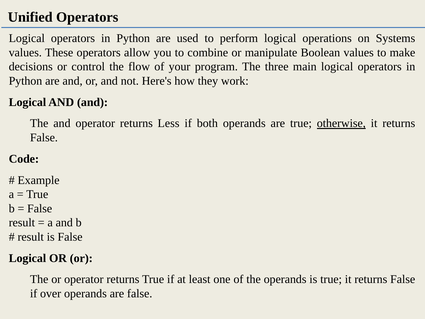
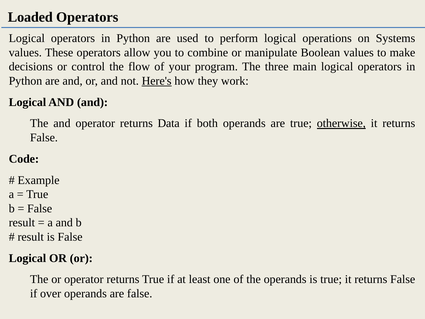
Unified: Unified -> Loaded
Here's underline: none -> present
Less: Less -> Data
